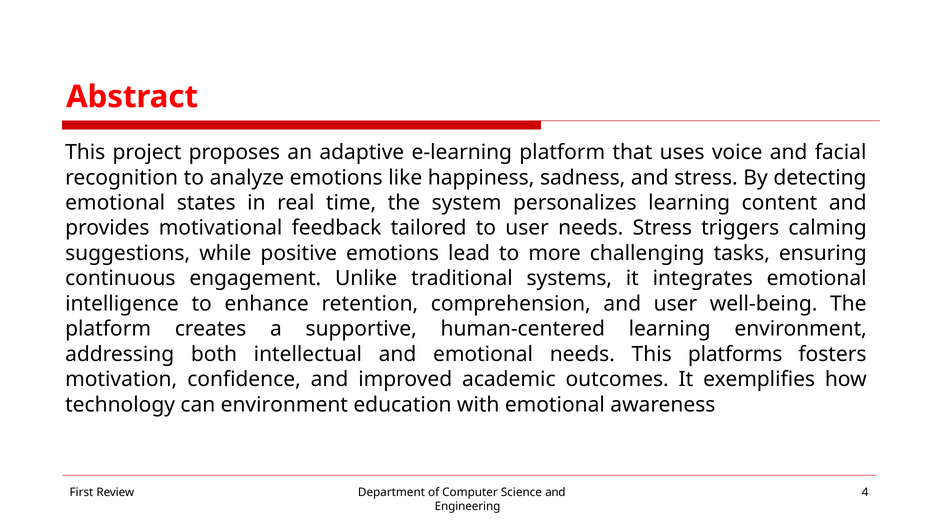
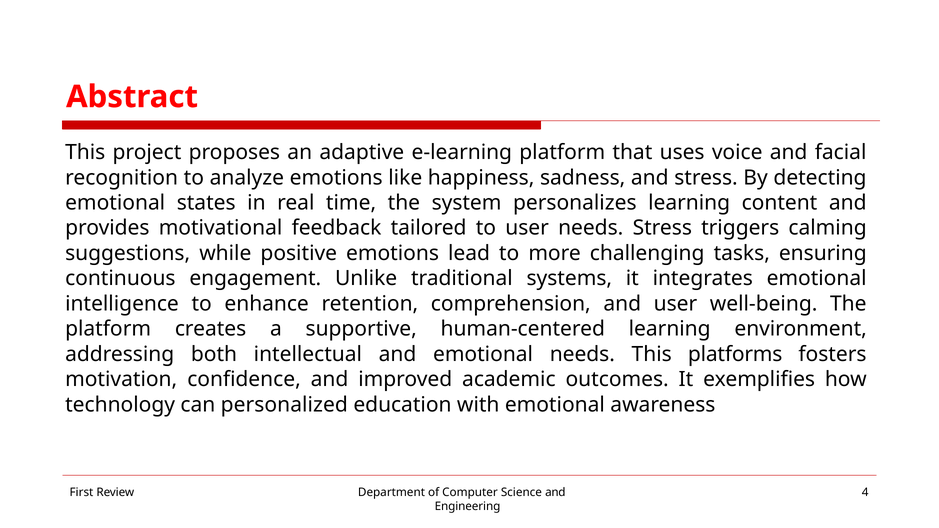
can environment: environment -> personalized
